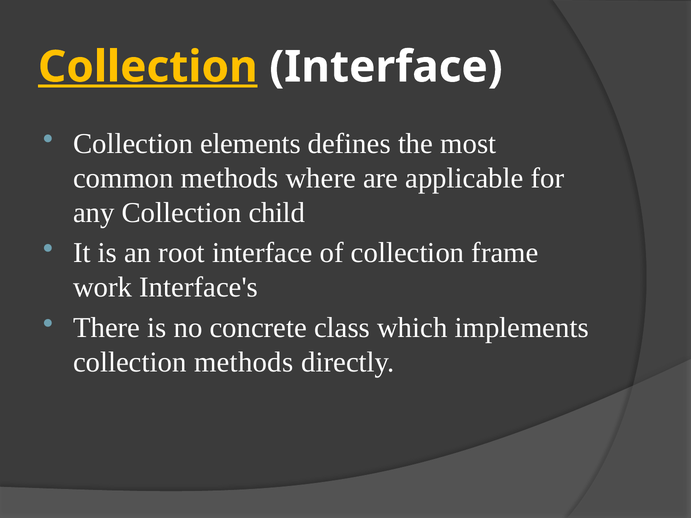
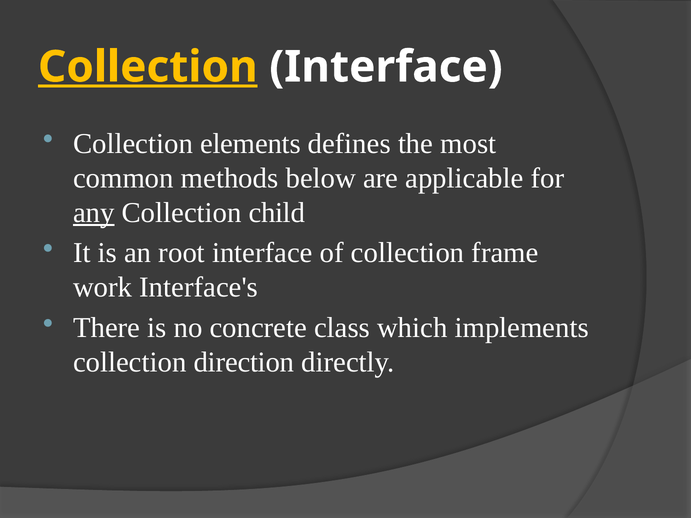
where: where -> below
any underline: none -> present
collection methods: methods -> direction
